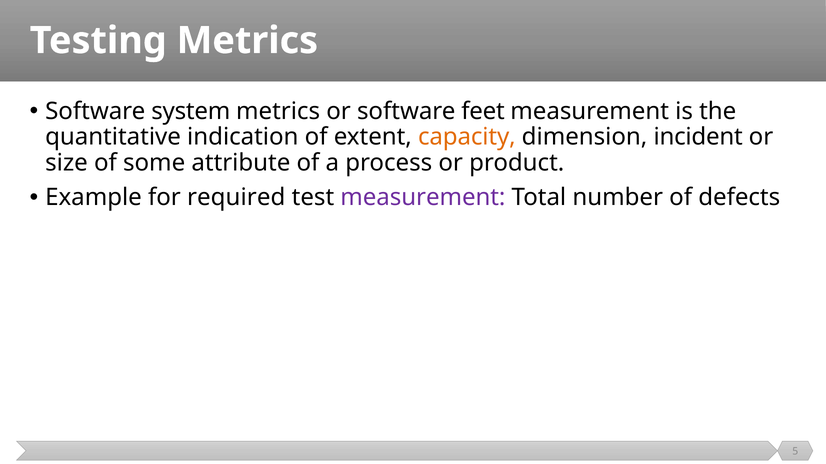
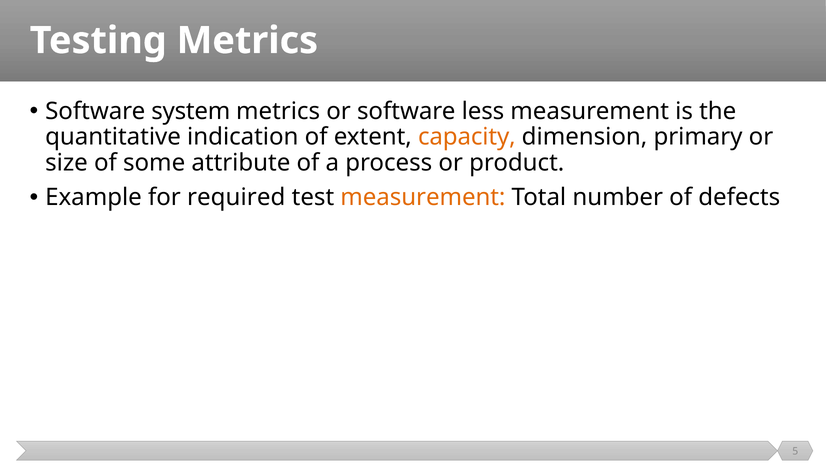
feet: feet -> less
incident: incident -> primary
measurement at (423, 198) colour: purple -> orange
